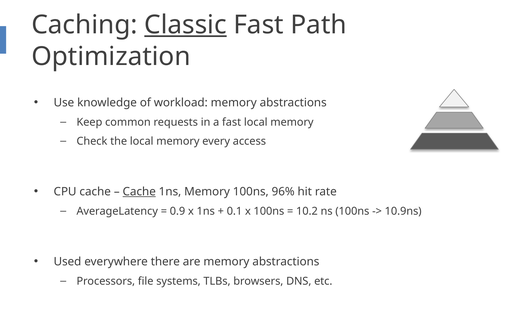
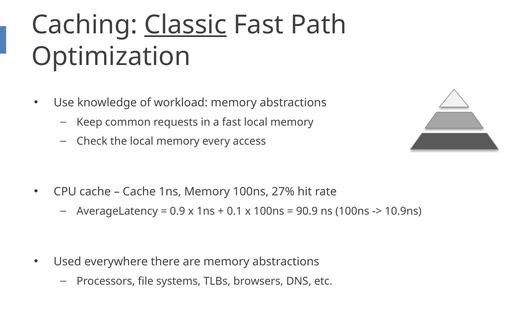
Cache at (139, 192) underline: present -> none
96%: 96% -> 27%
10.2: 10.2 -> 90.9
